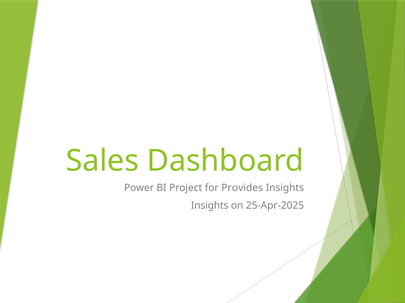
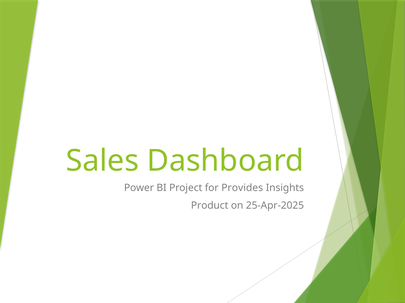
Insights at (210, 206): Insights -> Product
